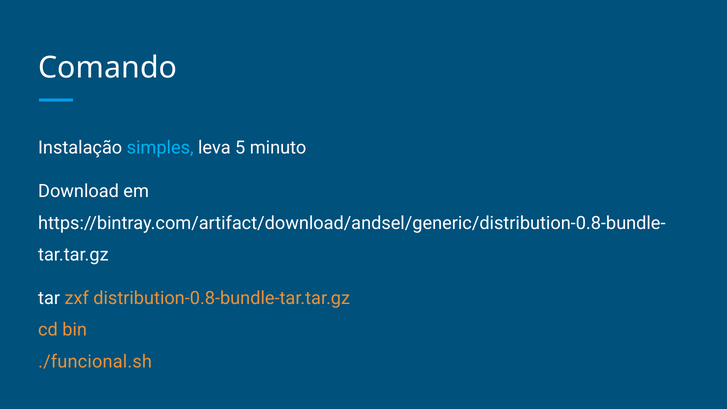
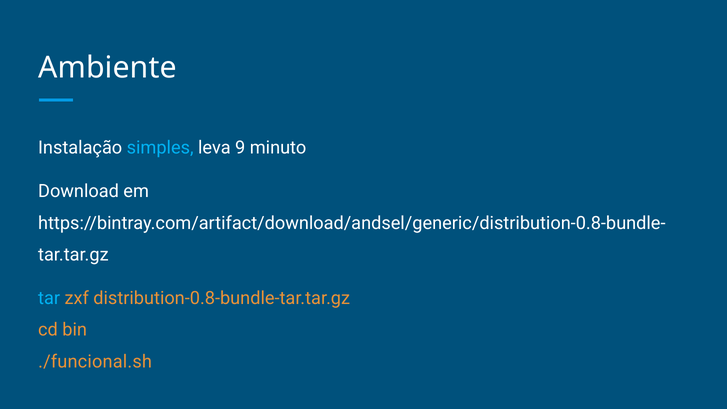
Comando: Comando -> Ambiente
5: 5 -> 9
tar colour: white -> light blue
